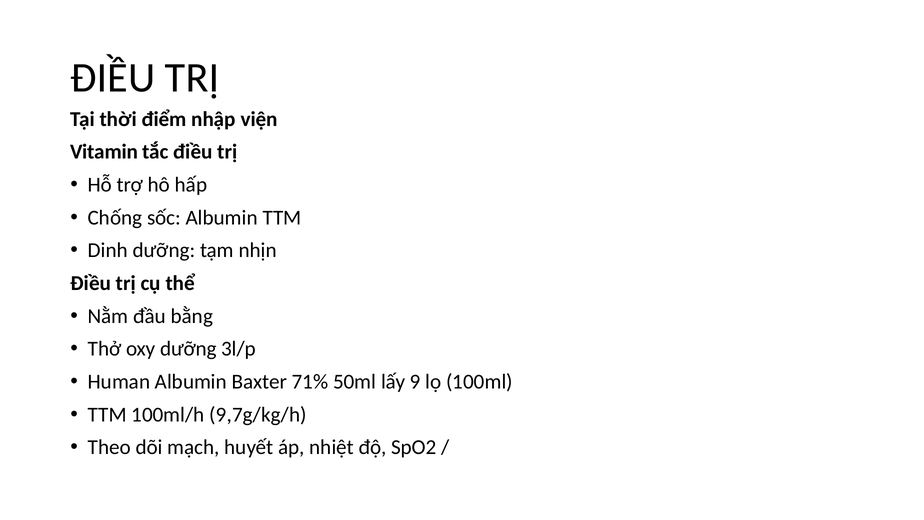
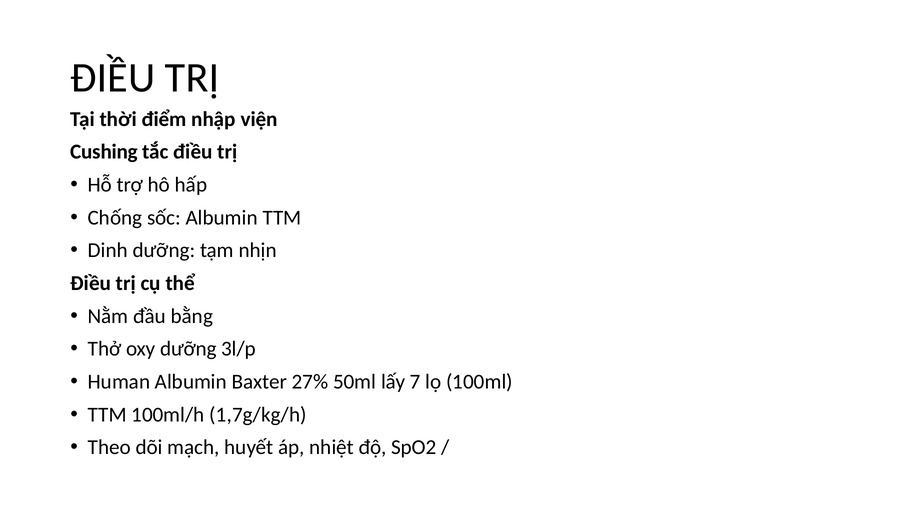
Vitamin: Vitamin -> Cushing
71%: 71% -> 27%
9: 9 -> 7
9,7g/kg/h: 9,7g/kg/h -> 1,7g/kg/h
